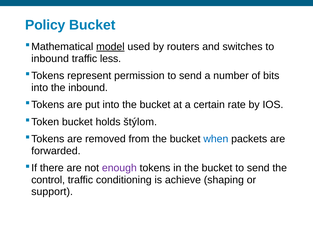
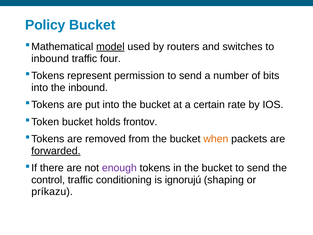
less: less -> four
štýlom: štýlom -> frontov
when colour: blue -> orange
forwarded underline: none -> present
achieve: achieve -> ignorujú
support: support -> príkazu
